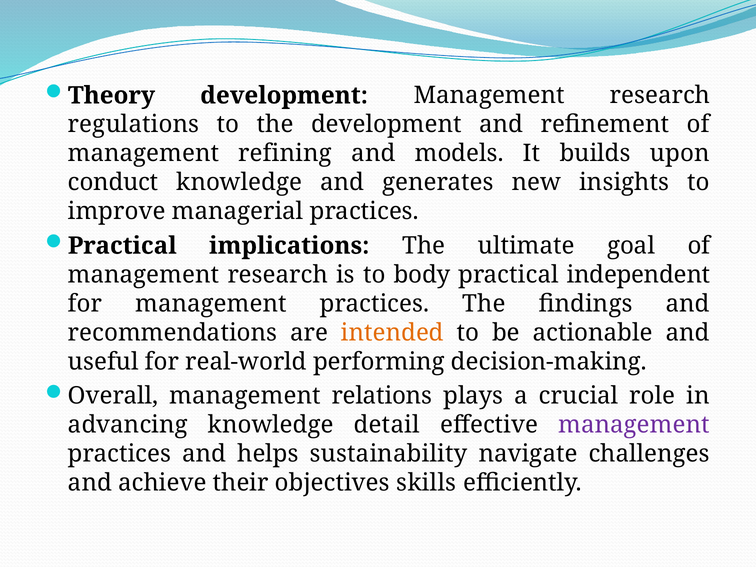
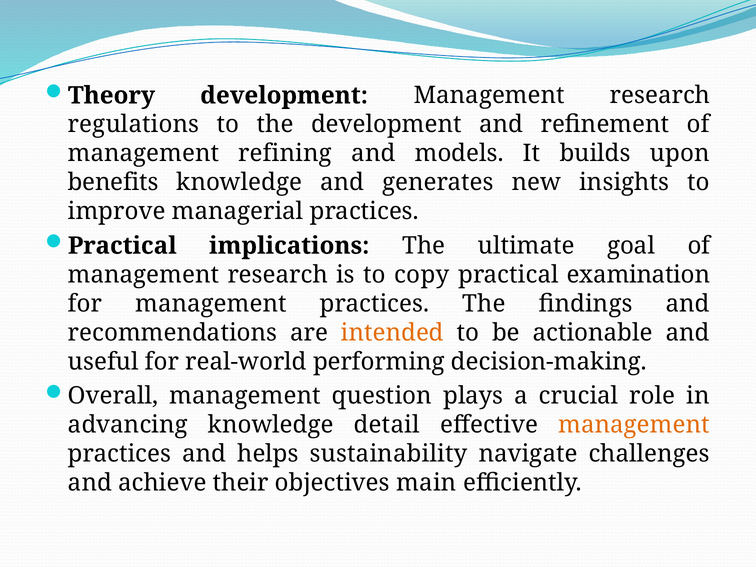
conduct: conduct -> benefits
body: body -> copy
independent: independent -> examination
relations: relations -> question
management at (634, 425) colour: purple -> orange
skills: skills -> main
